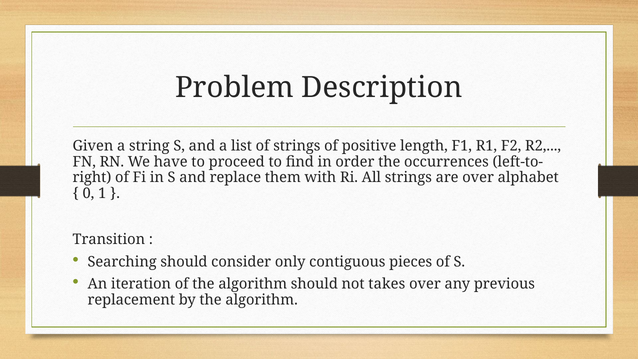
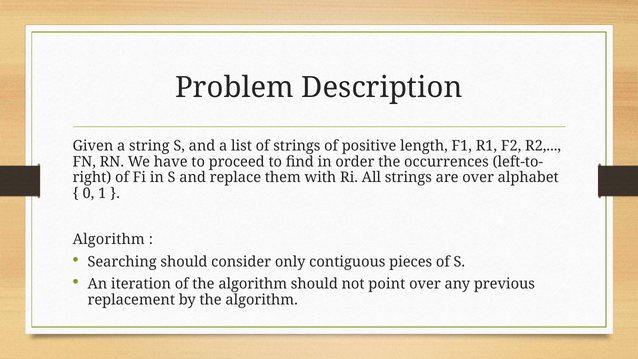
Transition at (109, 240): Transition -> Algorithm
takes: takes -> point
